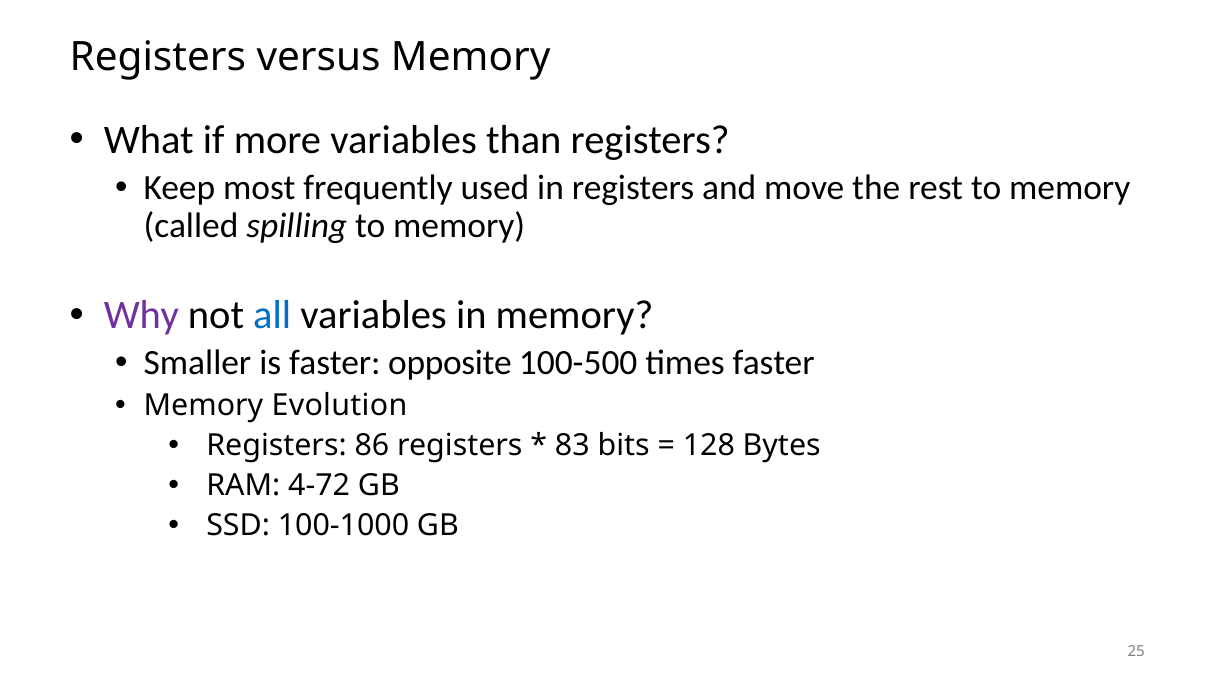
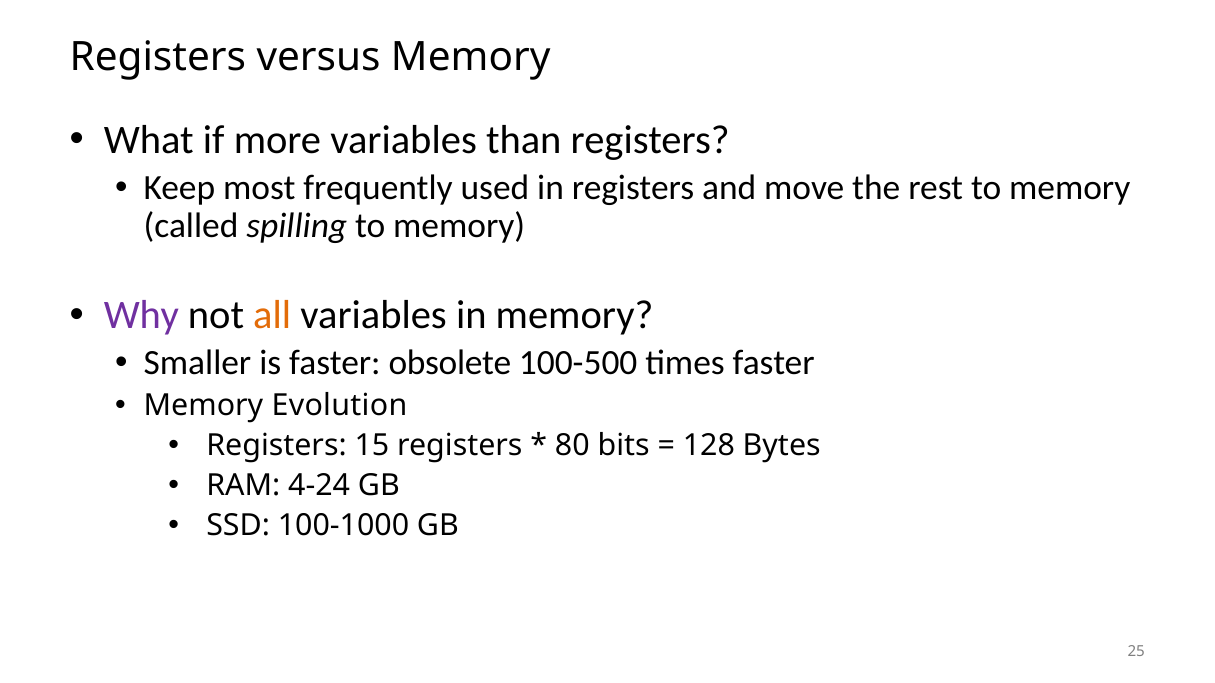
all colour: blue -> orange
opposite: opposite -> obsolete
86: 86 -> 15
83: 83 -> 80
4-72: 4-72 -> 4-24
